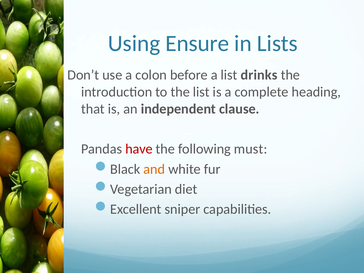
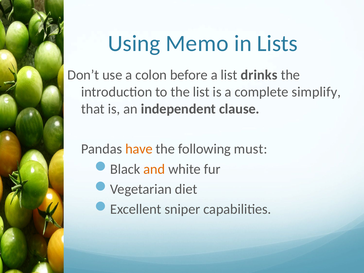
Ensure: Ensure -> Memo
heading: heading -> simplify
have colour: red -> orange
